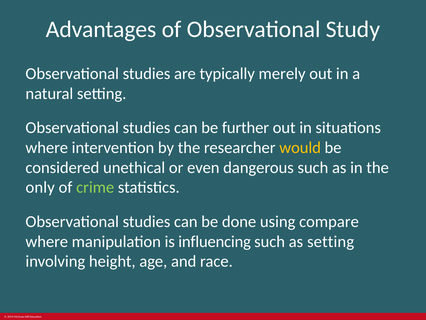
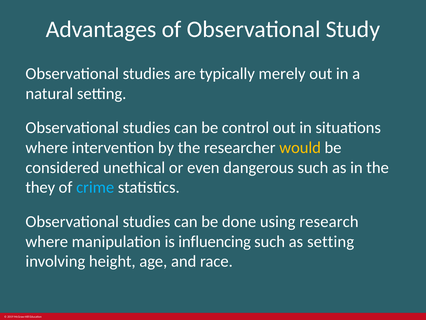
further: further -> control
only: only -> they
crime colour: light green -> light blue
compare: compare -> research
